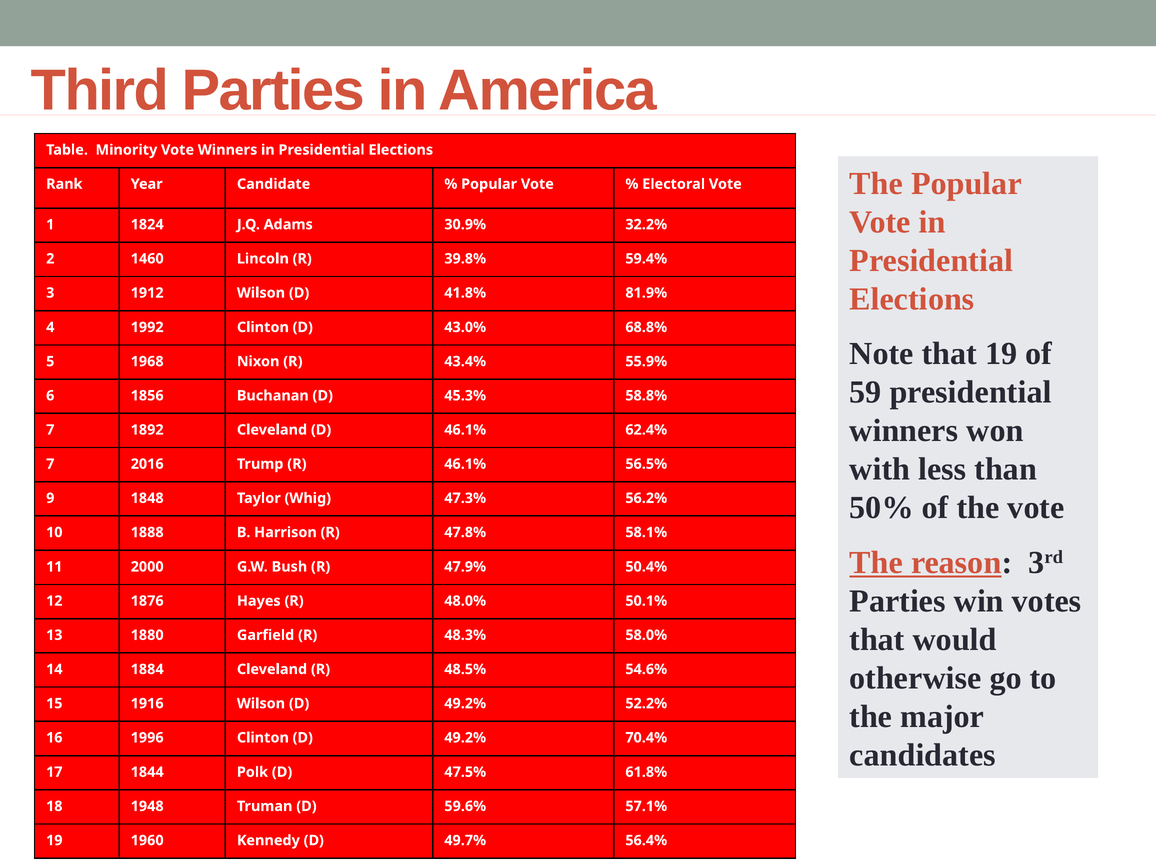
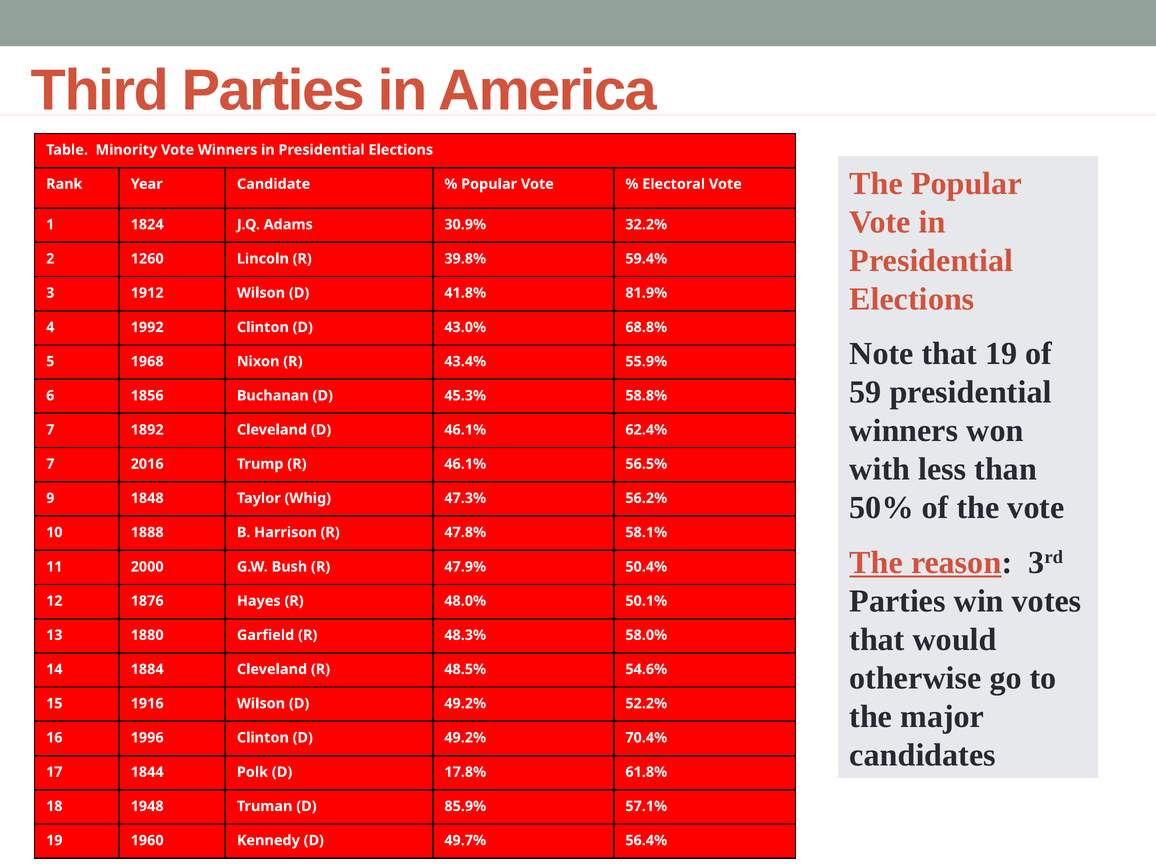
1460: 1460 -> 1260
47.5%: 47.5% -> 17.8%
59.6%: 59.6% -> 85.9%
